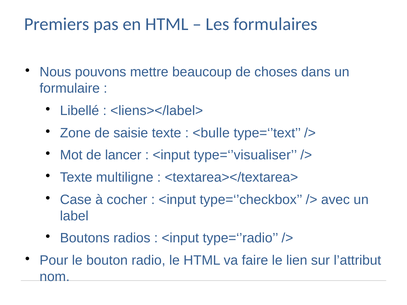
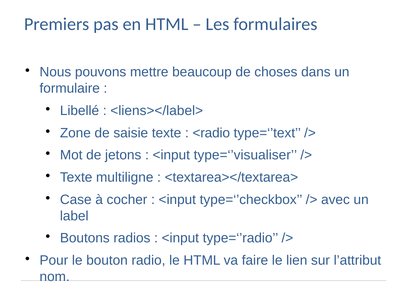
<bulle: <bulle -> <radio
lancer: lancer -> jetons
